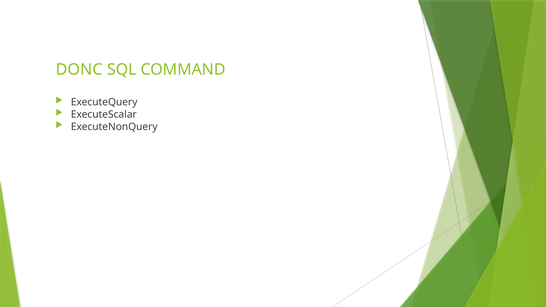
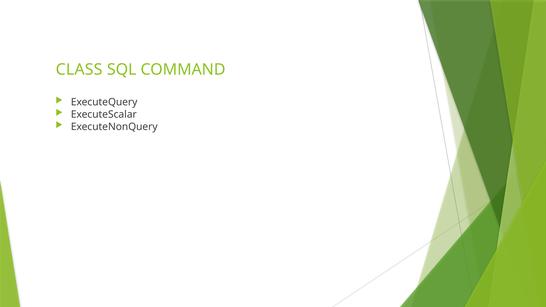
DONC: DONC -> CLASS
